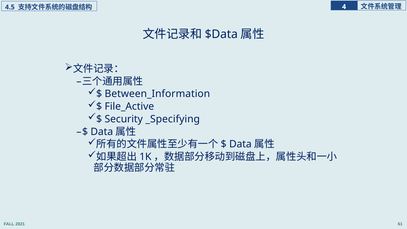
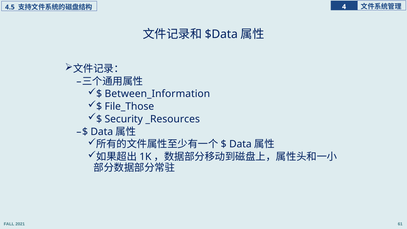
File_Active: File_Active -> File_Those
_Specifying: _Specifying -> _Resources
